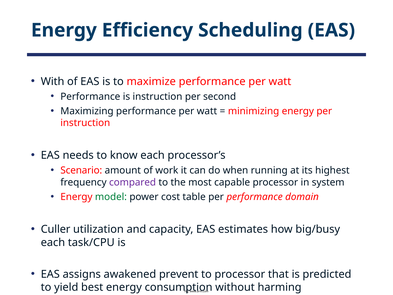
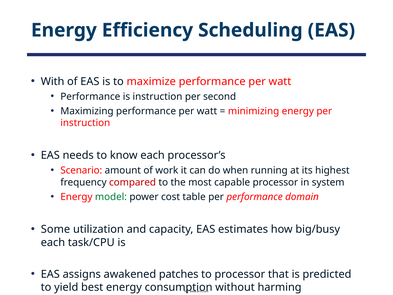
compared colour: purple -> red
Culler: Culler -> Some
prevent: prevent -> patches
